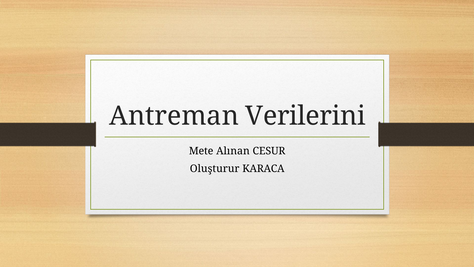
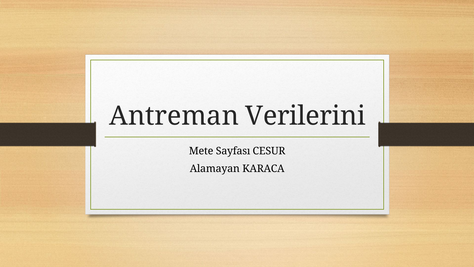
Alınan: Alınan -> Sayfası
Oluşturur: Oluşturur -> Alamayan
